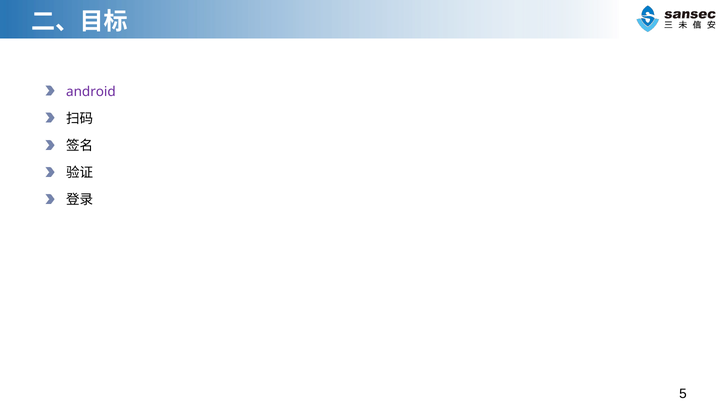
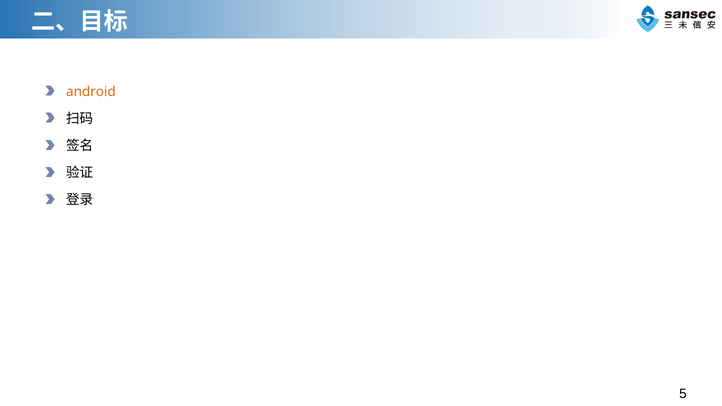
android colour: purple -> orange
